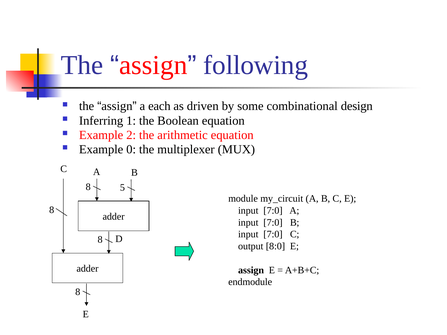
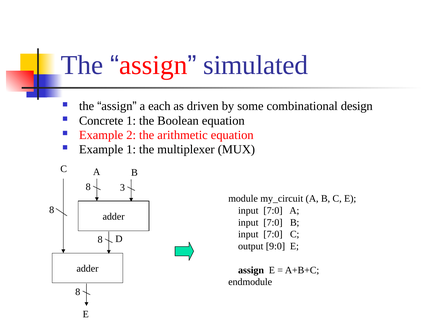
following: following -> simulated
Inferring: Inferring -> Concrete
Example 0: 0 -> 1
5: 5 -> 3
8:0: 8:0 -> 9:0
